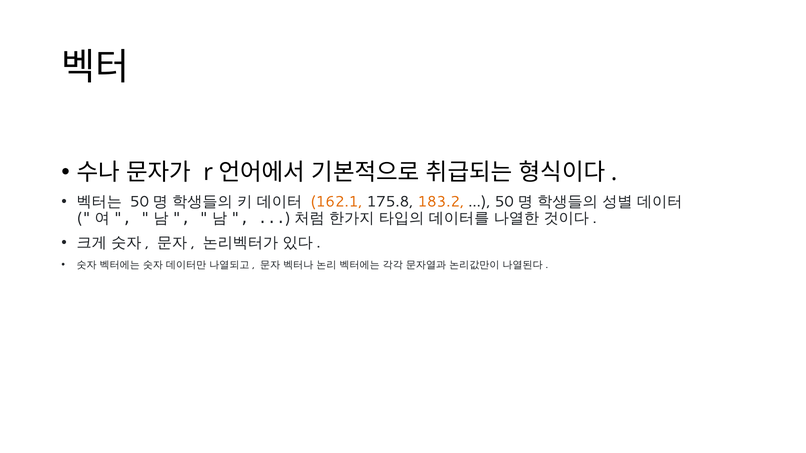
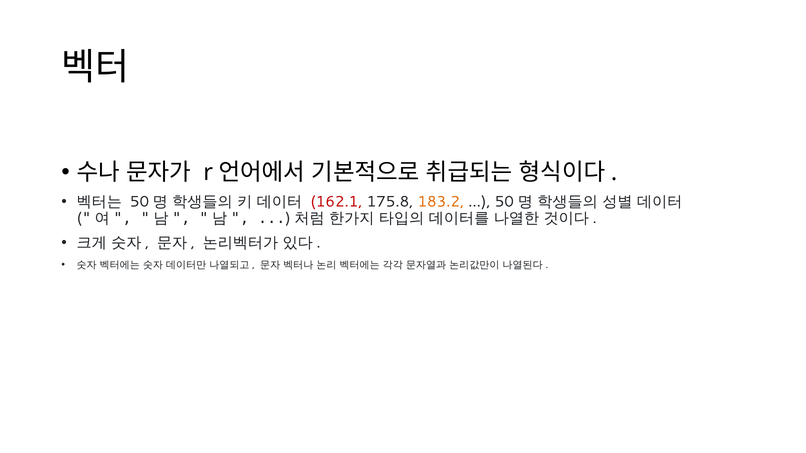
162.1 colour: orange -> red
